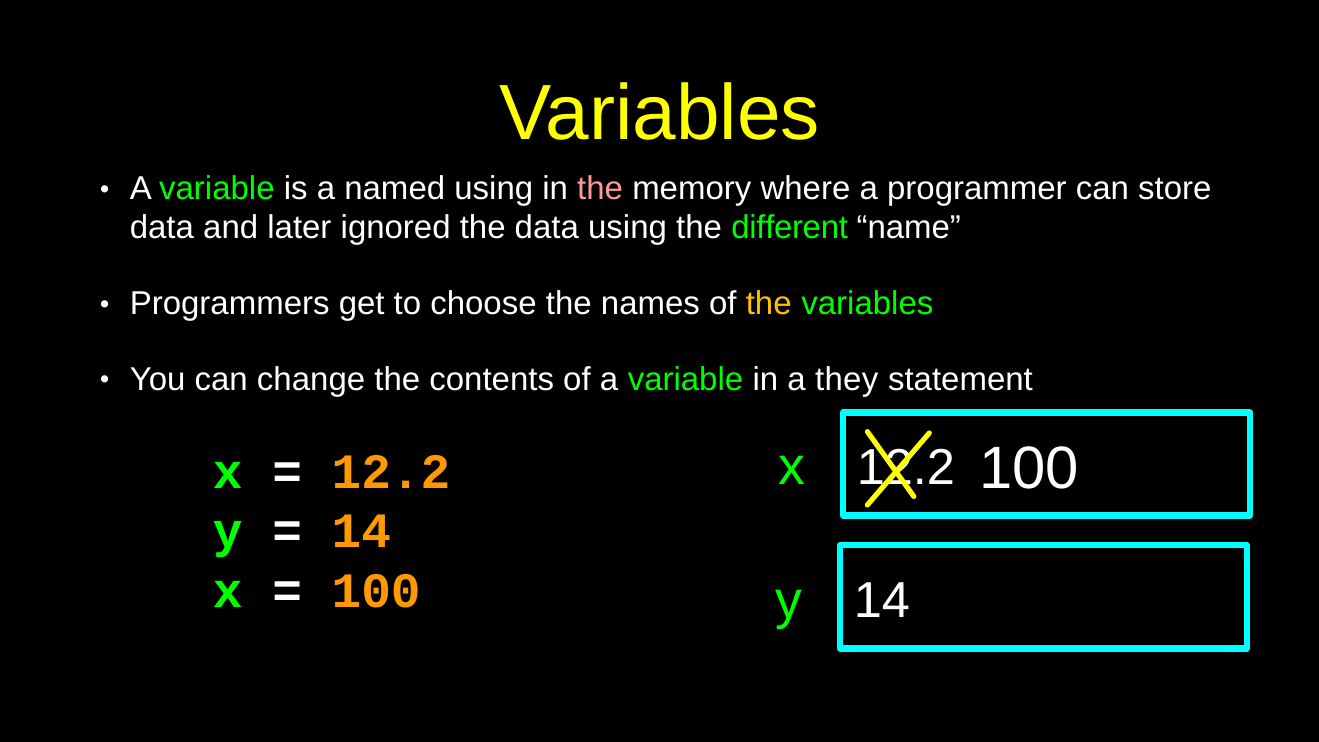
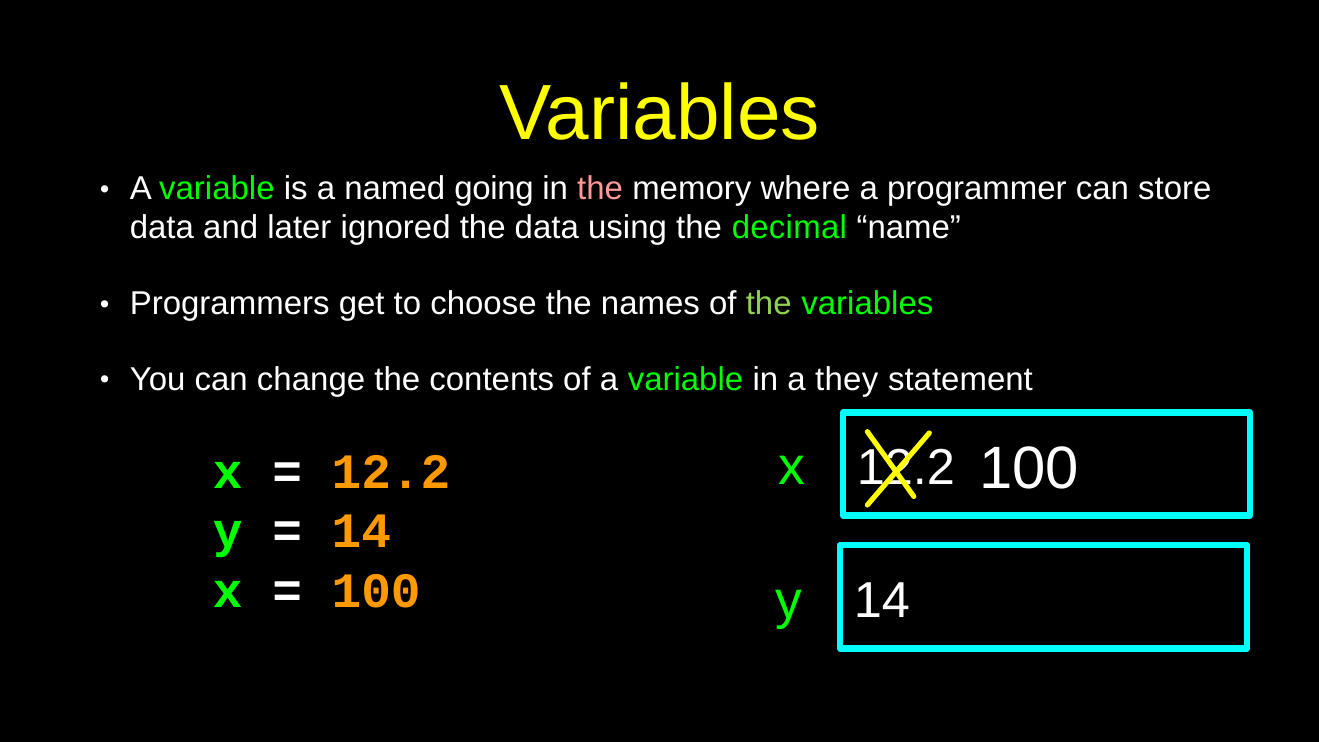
named using: using -> going
different: different -> decimal
the at (769, 304) colour: yellow -> light green
